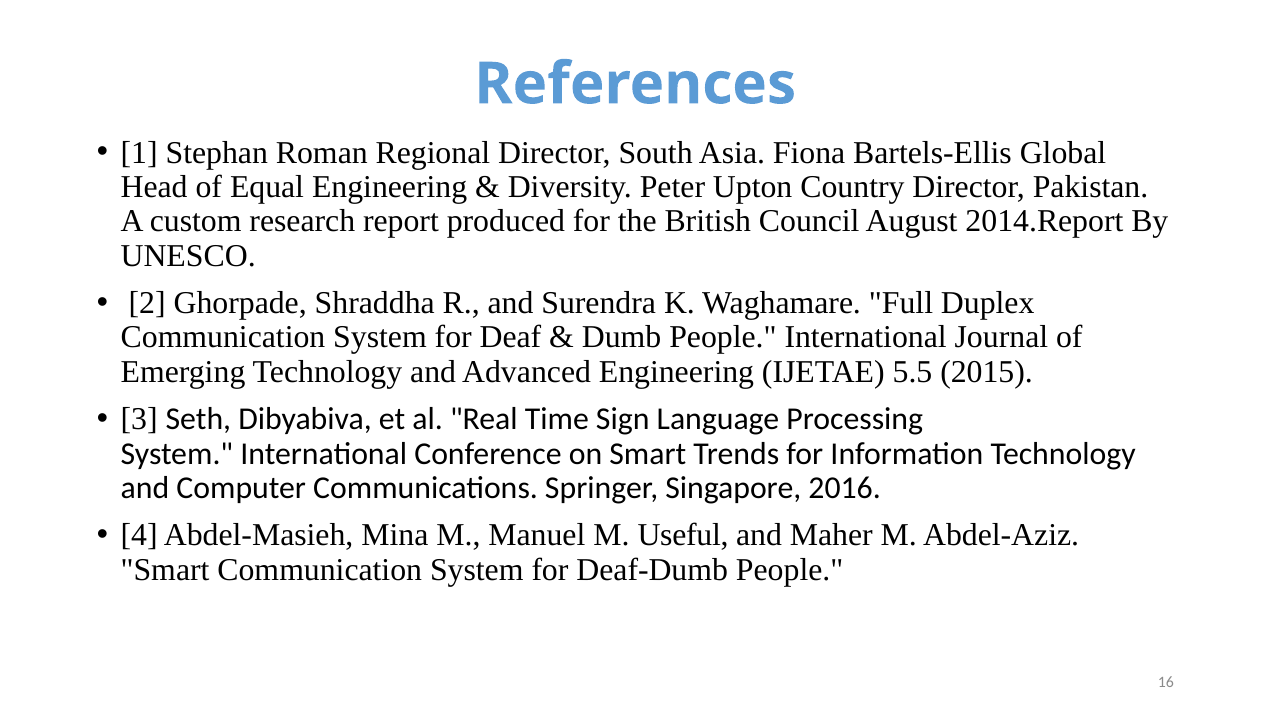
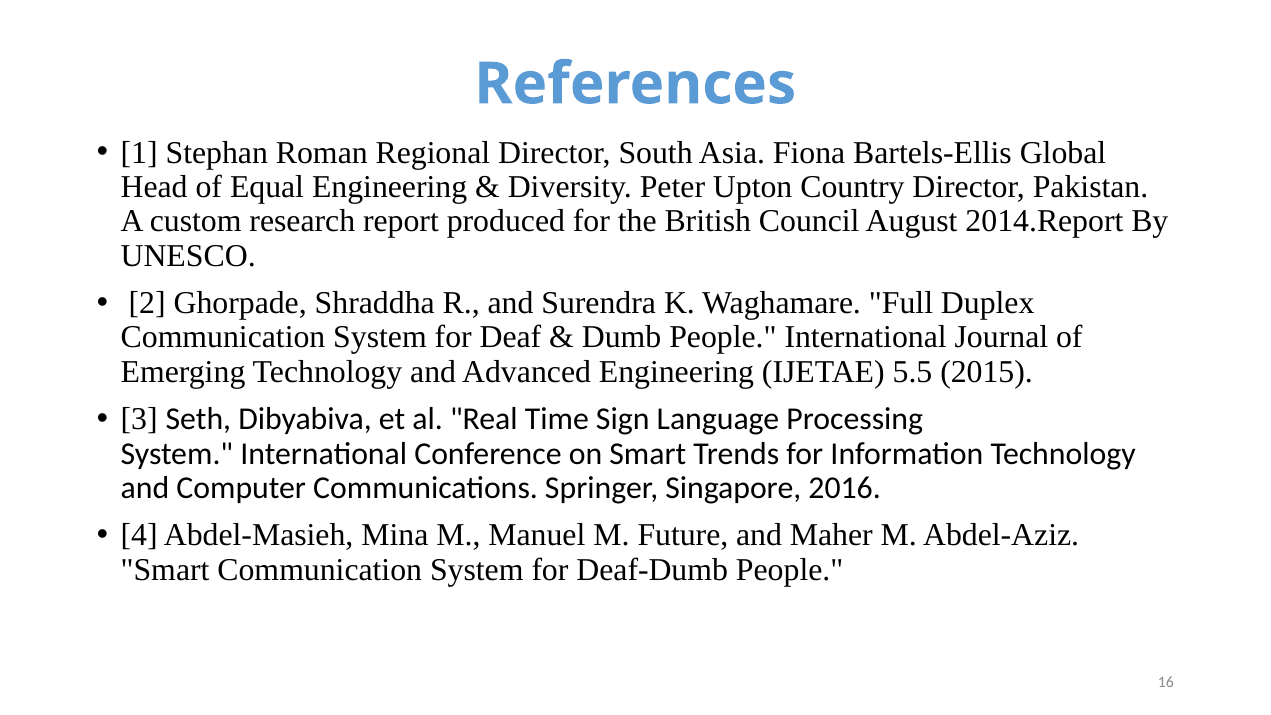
Useful: Useful -> Future
